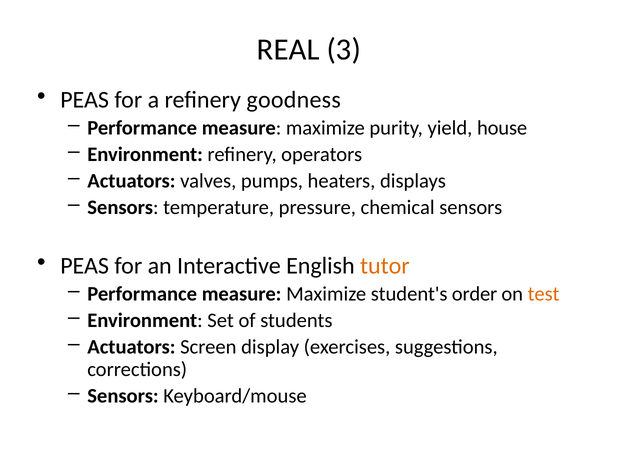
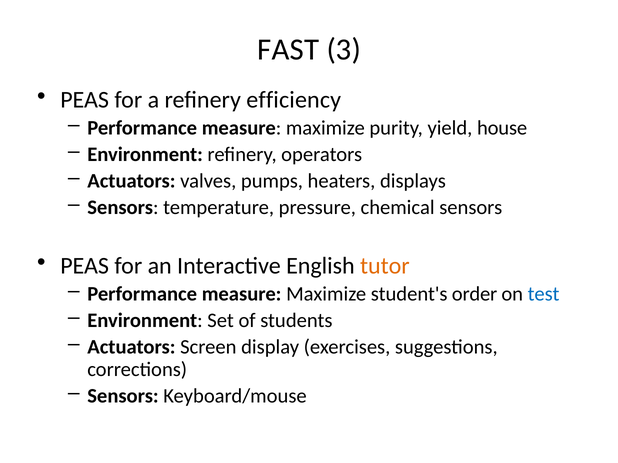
REAL: REAL -> FAST
goodness: goodness -> efficiency
test colour: orange -> blue
